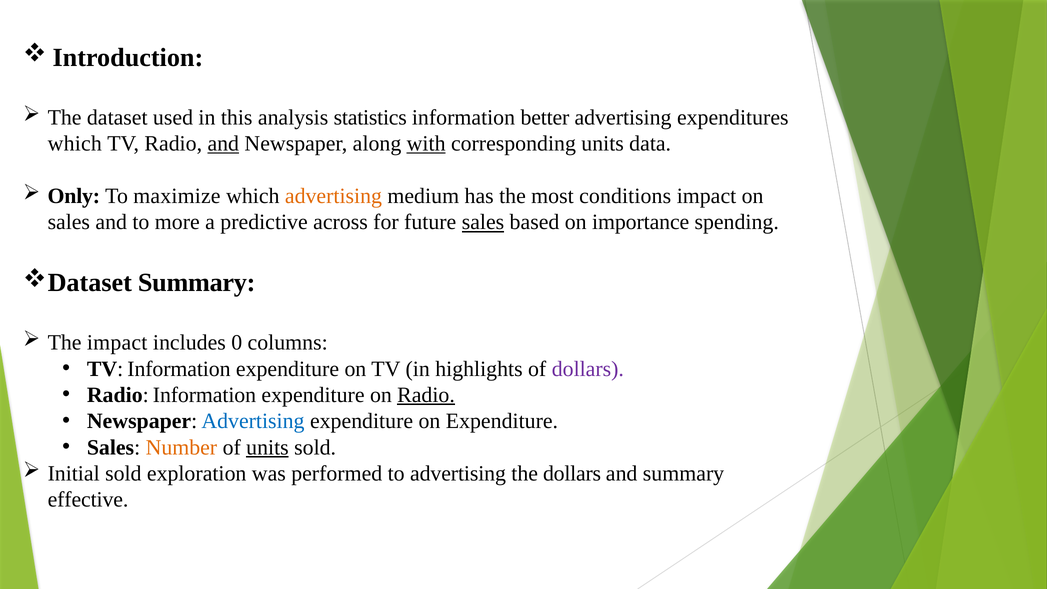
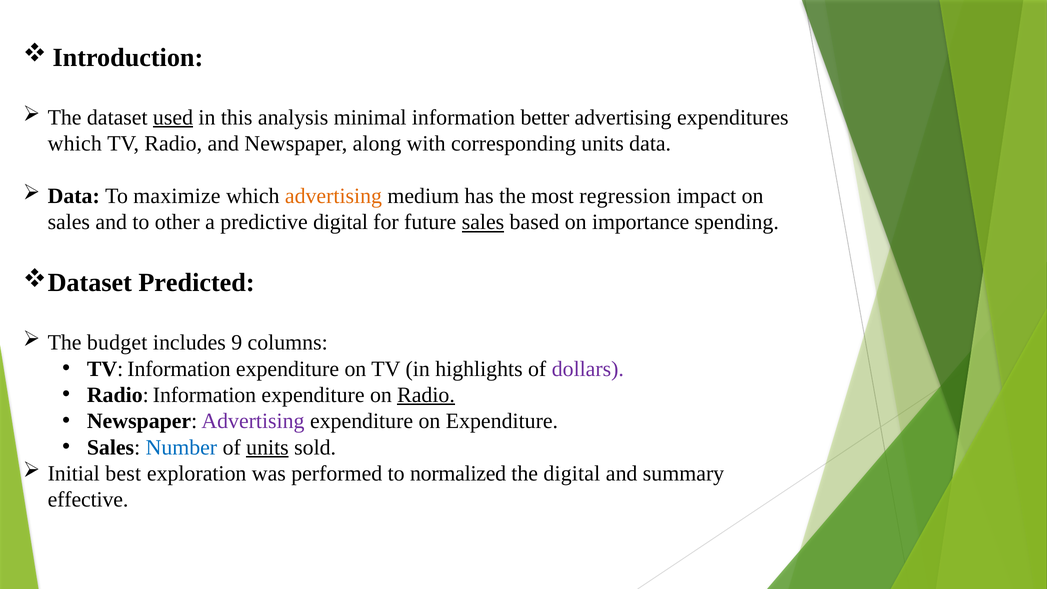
used underline: none -> present
statistics: statistics -> minimal
and at (223, 144) underline: present -> none
with underline: present -> none
Only at (74, 196): Only -> Data
conditions: conditions -> regression
more: more -> other
predictive across: across -> digital
Summary at (197, 283): Summary -> Predicted
The impact: impact -> budget
0: 0 -> 9
Advertising at (253, 421) colour: blue -> purple
Number colour: orange -> blue
Initial sold: sold -> best
to advertising: advertising -> normalized
the dollars: dollars -> digital
